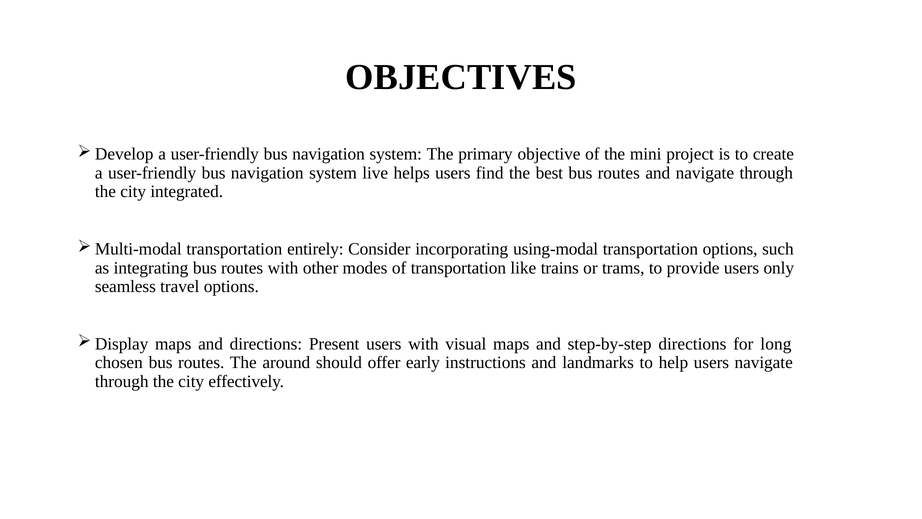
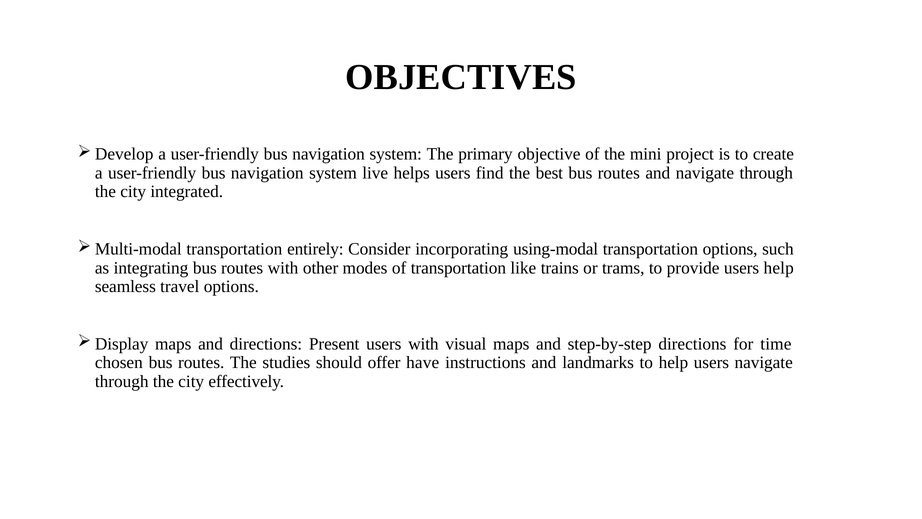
users only: only -> help
long: long -> time
around: around -> studies
early: early -> have
